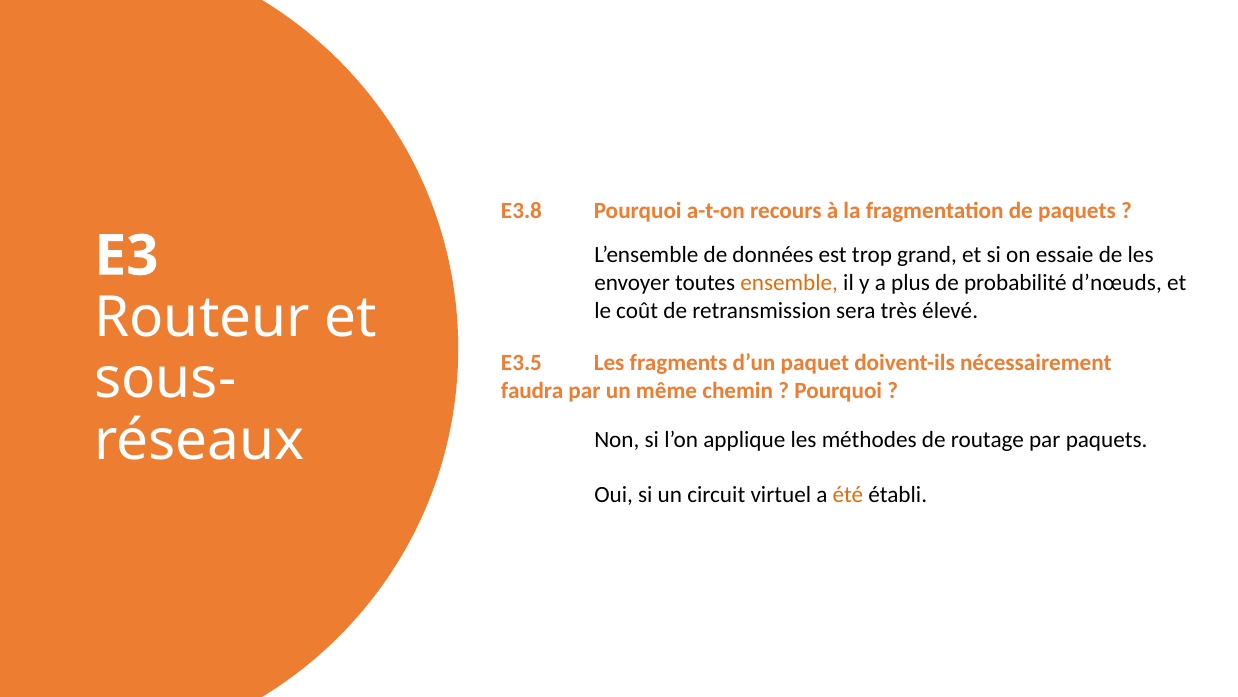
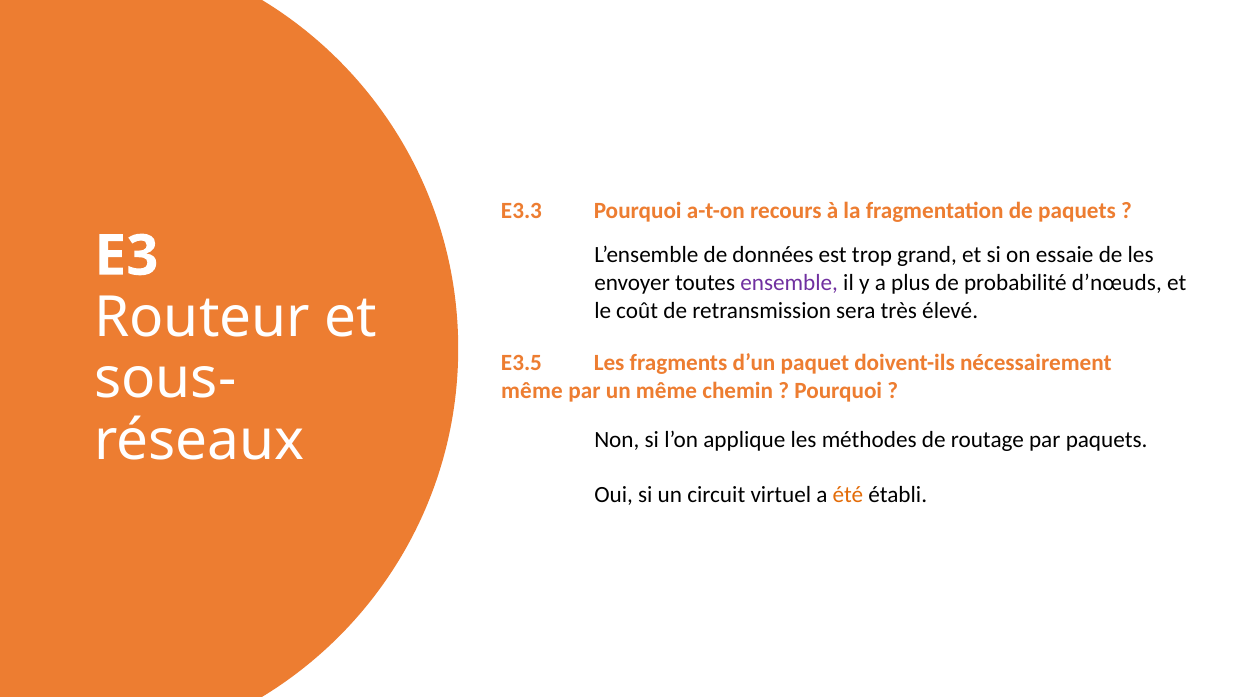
E3.8: E3.8 -> E3.3
ensemble colour: orange -> purple
faudra at (532, 390): faudra -> même
